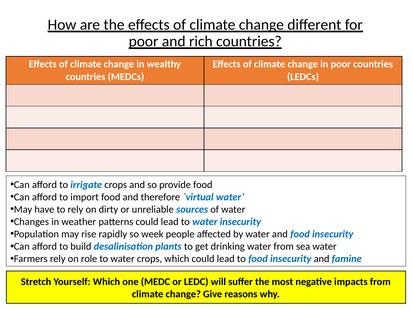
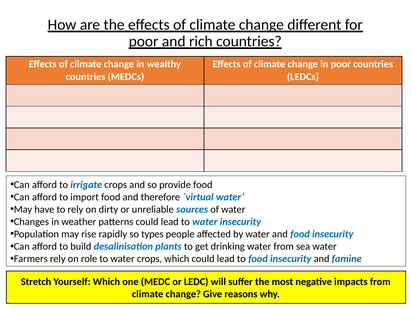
week: week -> types
